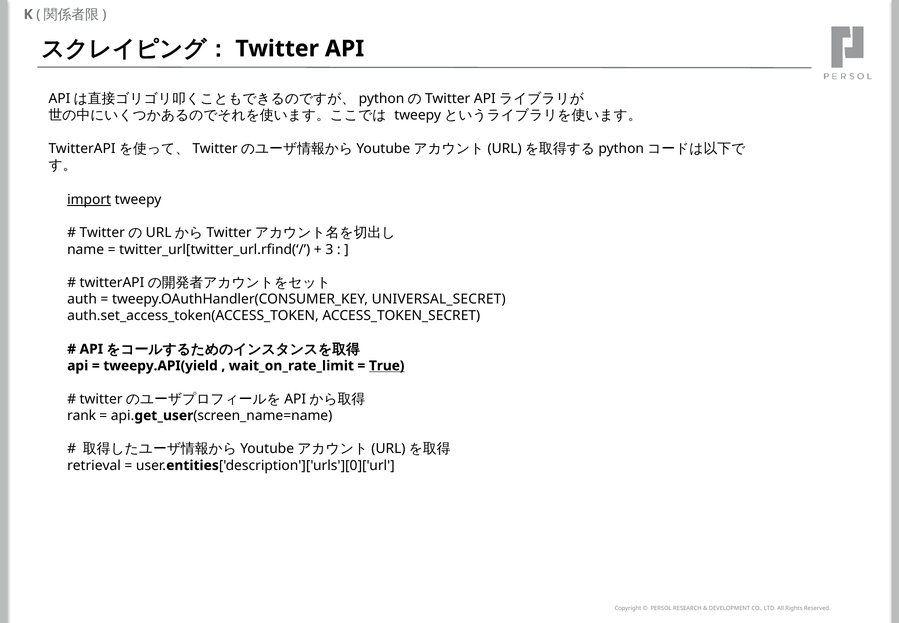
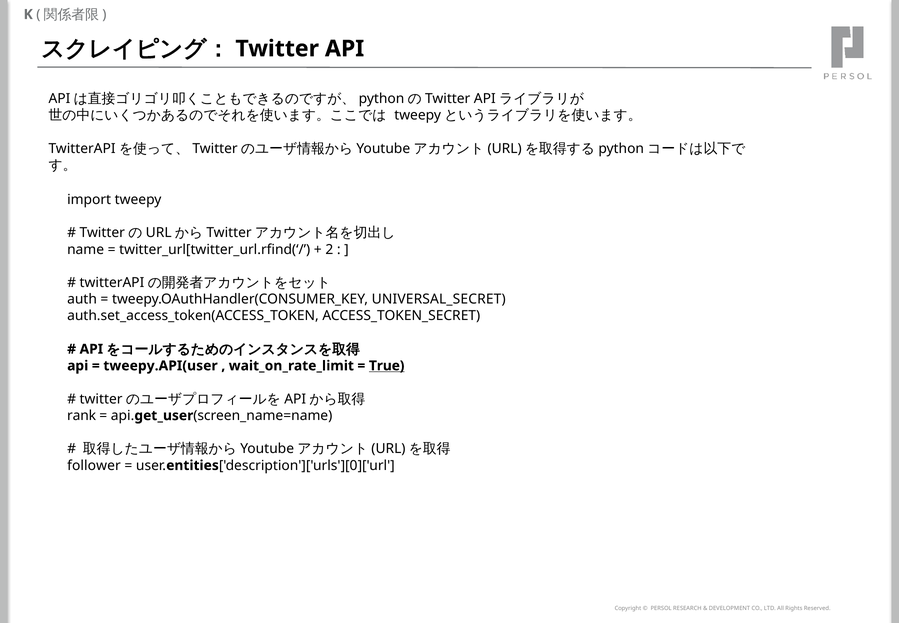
import underline: present -> none
3: 3 -> 2
tweepy.API(yield: tweepy.API(yield -> tweepy.API(user
retrieval: retrieval -> follower
